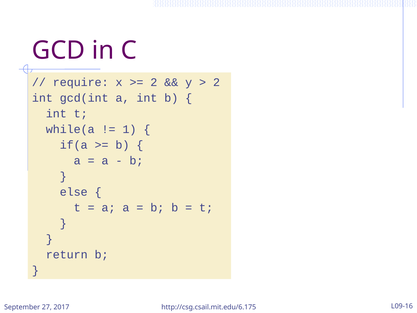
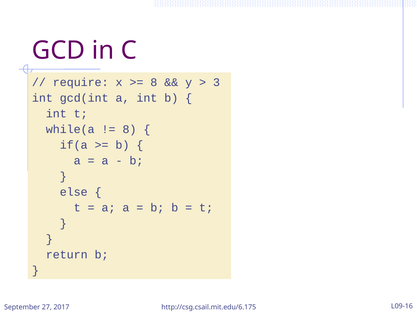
2 at (154, 82): 2 -> 8
2 at (217, 82): 2 -> 3
1 at (129, 129): 1 -> 8
